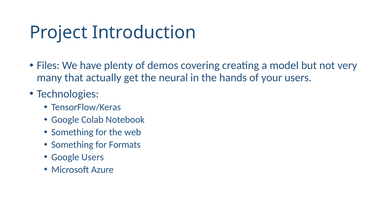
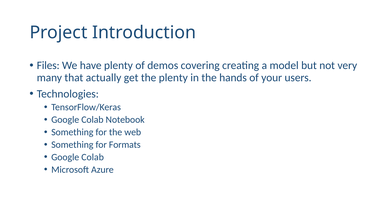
the neural: neural -> plenty
Users at (93, 157): Users -> Colab
